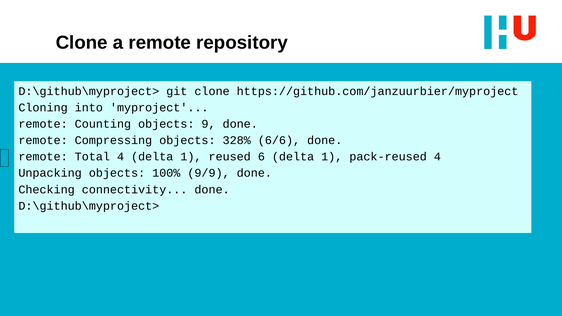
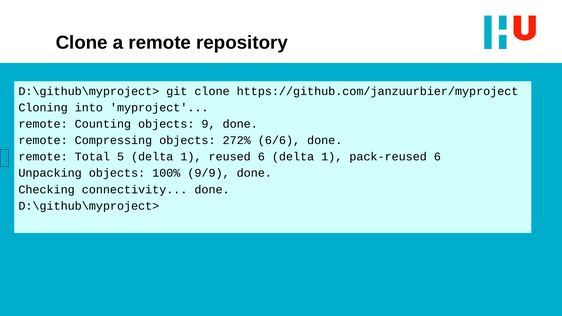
328%: 328% -> 272%
Total 4: 4 -> 5
pack-reused 4: 4 -> 6
